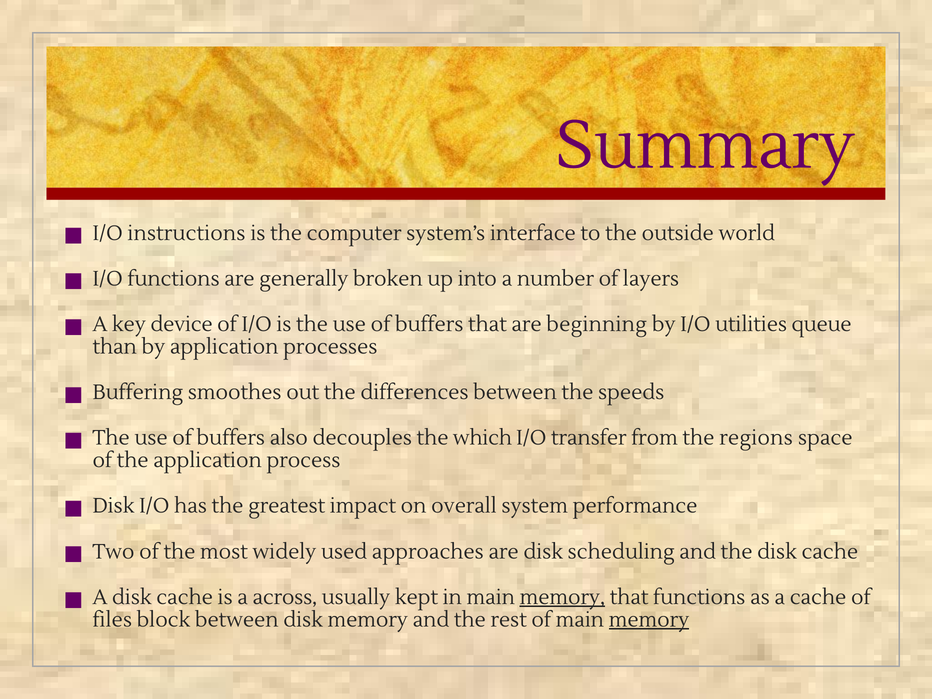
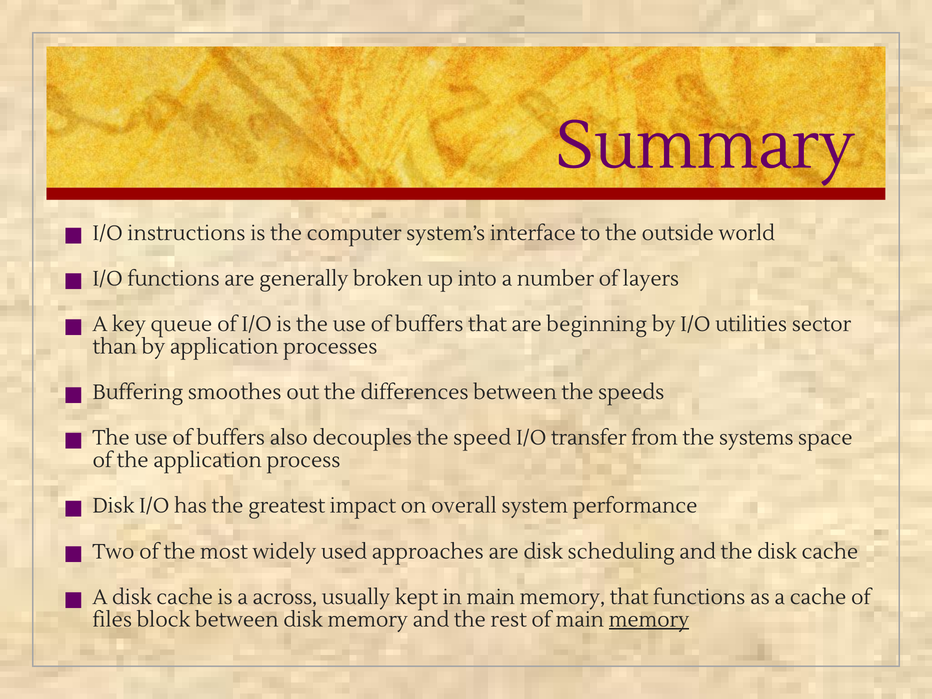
device: device -> queue
queue: queue -> sector
which: which -> speed
regions: regions -> systems
memory at (562, 597) underline: present -> none
